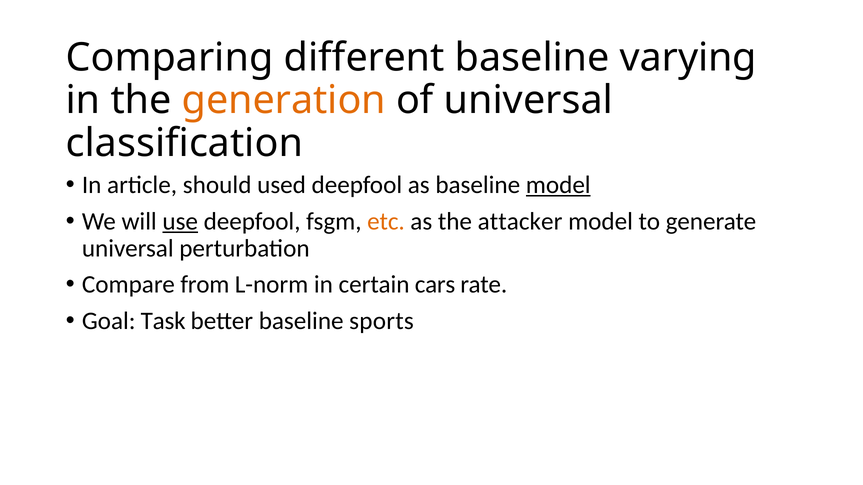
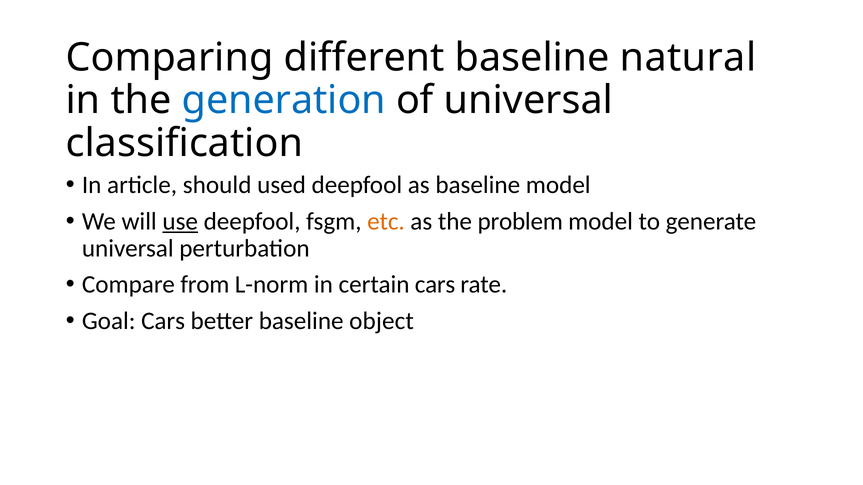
varying: varying -> natural
generation colour: orange -> blue
model at (558, 185) underline: present -> none
attacker: attacker -> problem
Goal Task: Task -> Cars
sports: sports -> object
